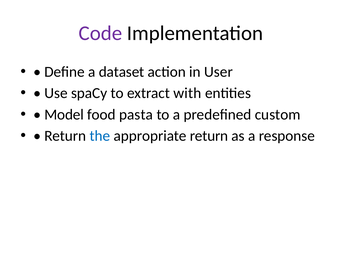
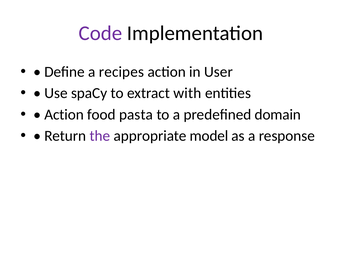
dataset: dataset -> recipes
Model at (64, 114): Model -> Action
custom: custom -> domain
the colour: blue -> purple
appropriate return: return -> model
